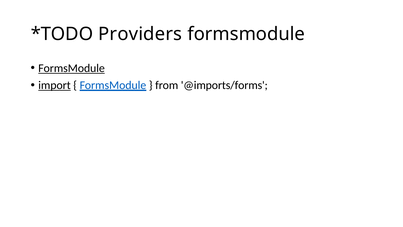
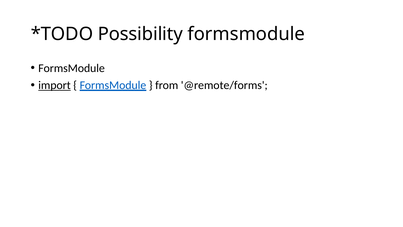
Providers: Providers -> Possibility
FormsModule at (72, 68) underline: present -> none
@imports/forms: @imports/forms -> @remote/forms
